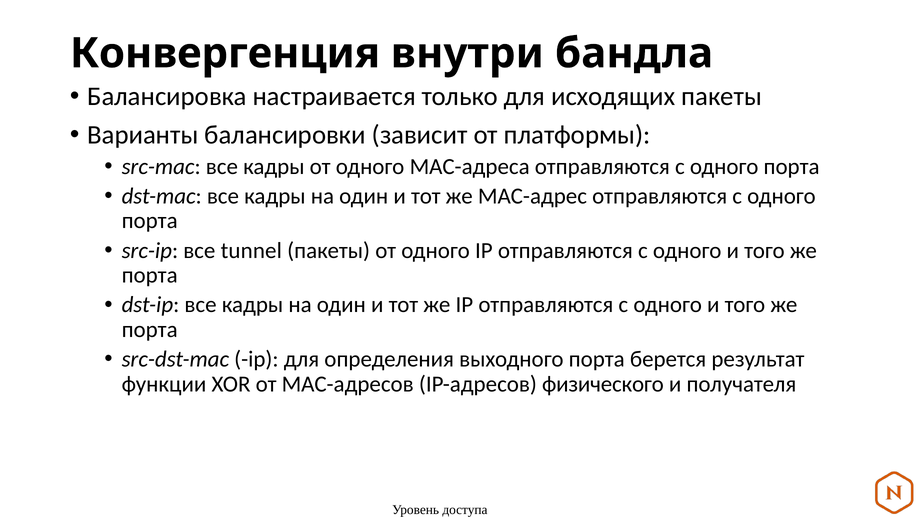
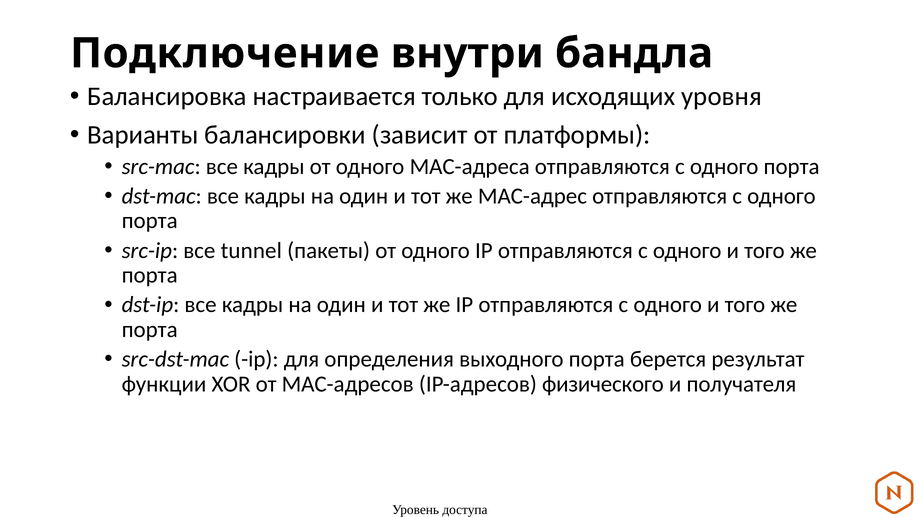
Конвергенция: Конвергенция -> Подключение
исходящих пакеты: пакеты -> уровня
